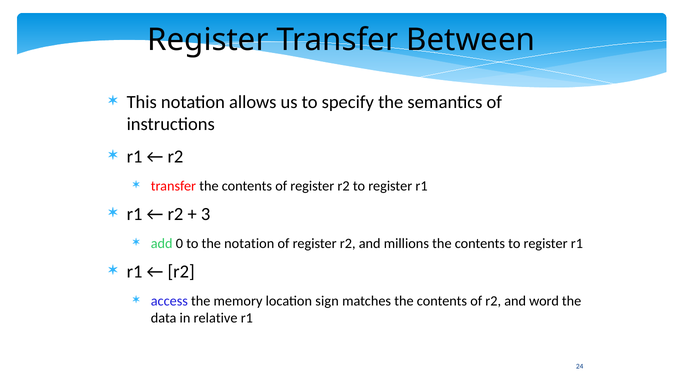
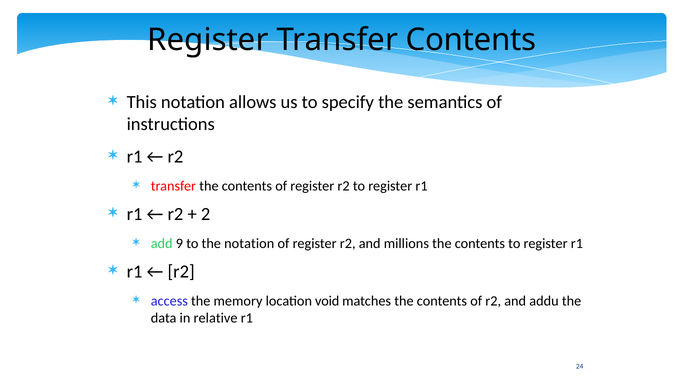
Transfer Between: Between -> Contents
3: 3 -> 2
0: 0 -> 9
sign: sign -> void
word: word -> addu
